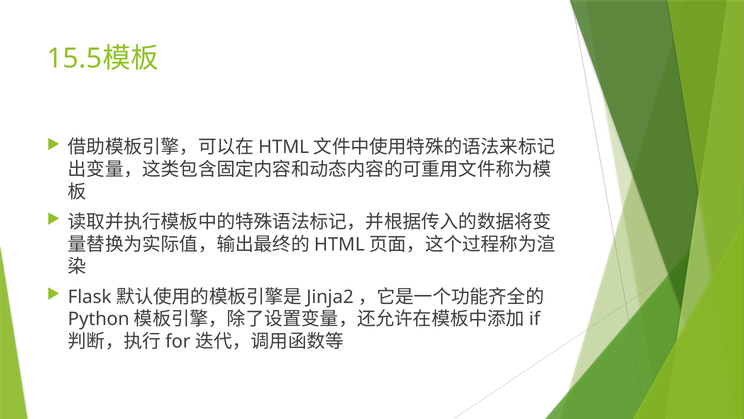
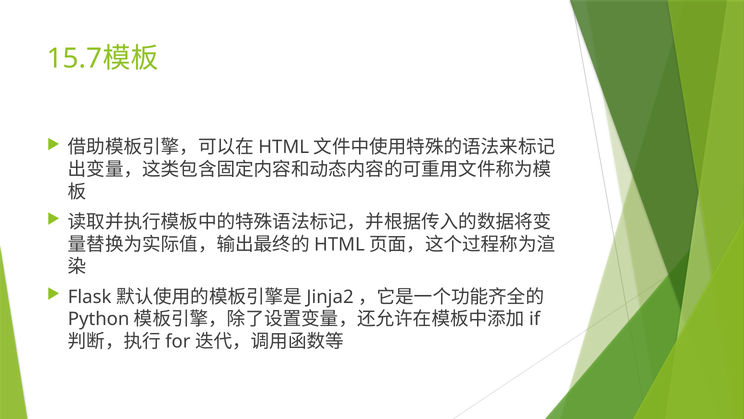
15.5: 15.5 -> 15.7
